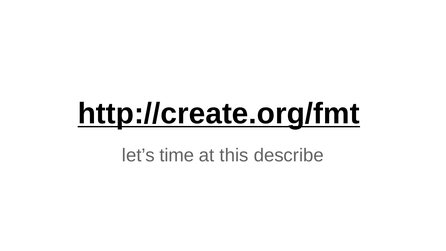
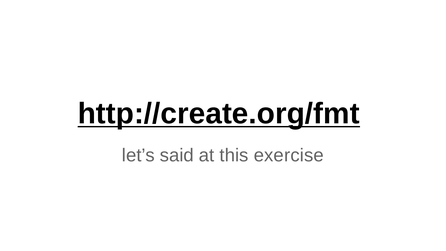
time: time -> said
describe: describe -> exercise
